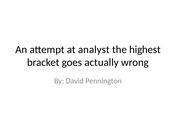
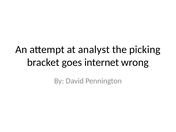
highest: highest -> picking
actually: actually -> internet
